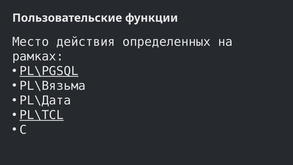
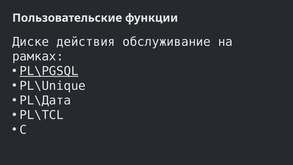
Место: Место -> Диске
определенных: определенных -> обслуживание
PL\Вязьма: PL\Вязьма -> PL\Unique
PL\TCL underline: present -> none
